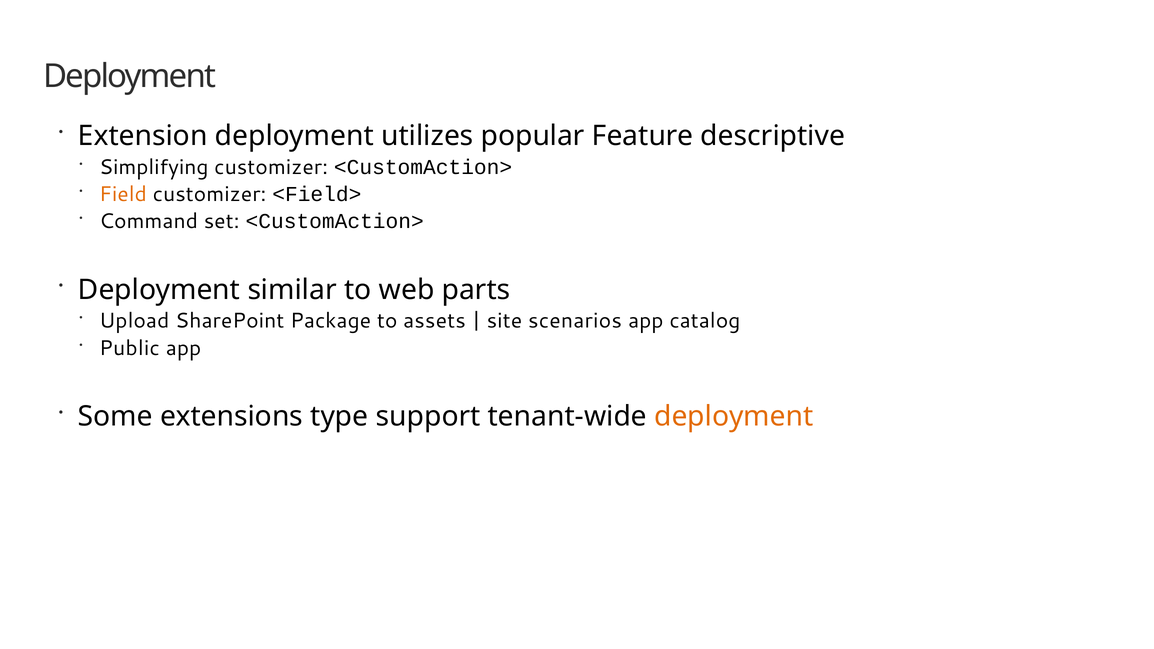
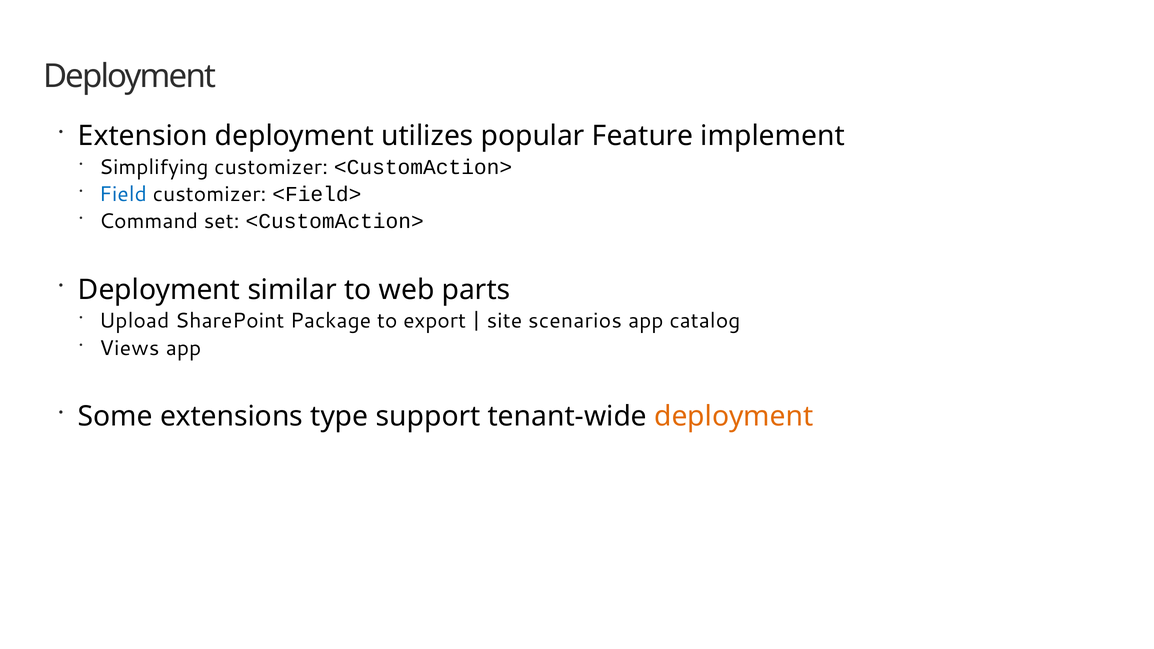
descriptive: descriptive -> implement
Field colour: orange -> blue
assets: assets -> export
Public: Public -> Views
